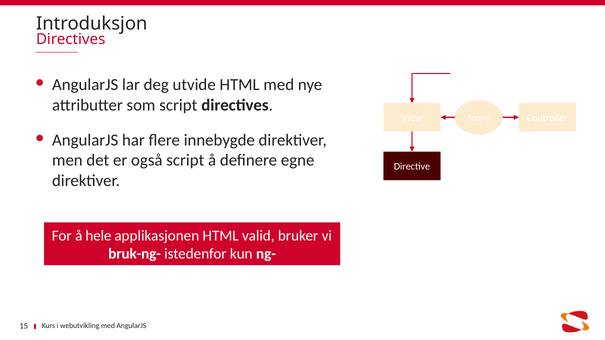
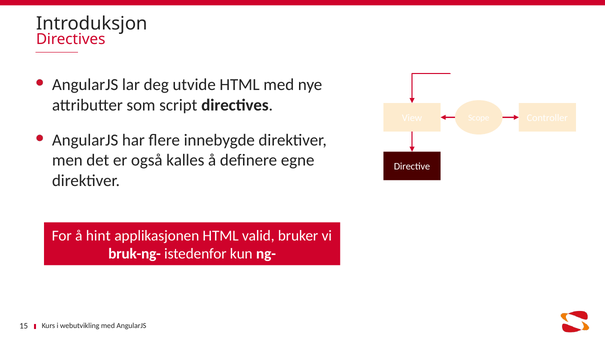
også script: script -> kalles
hele: hele -> hint
